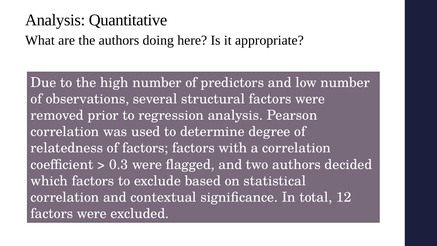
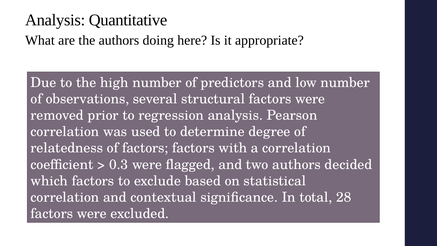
12: 12 -> 28
